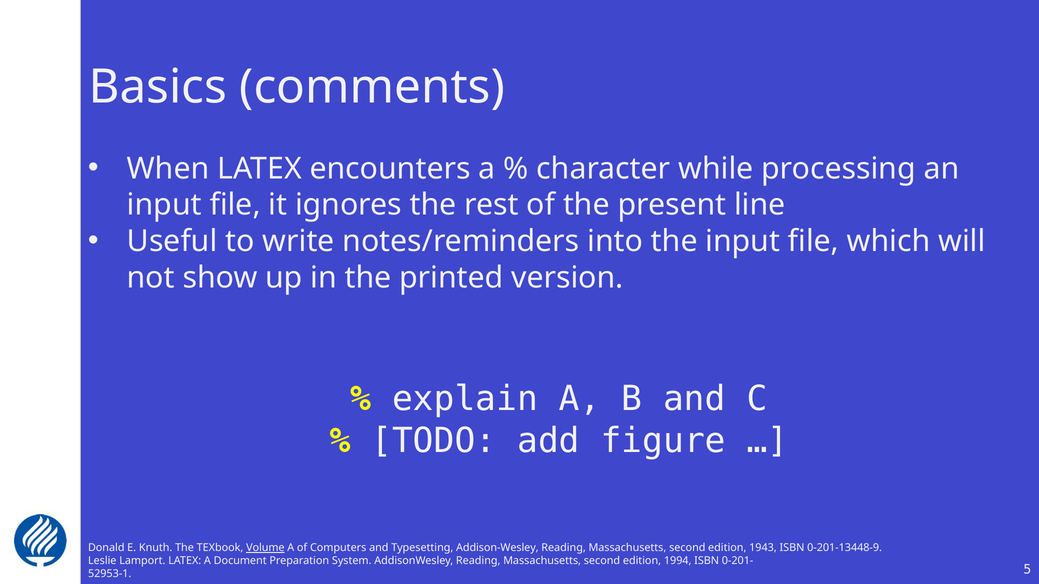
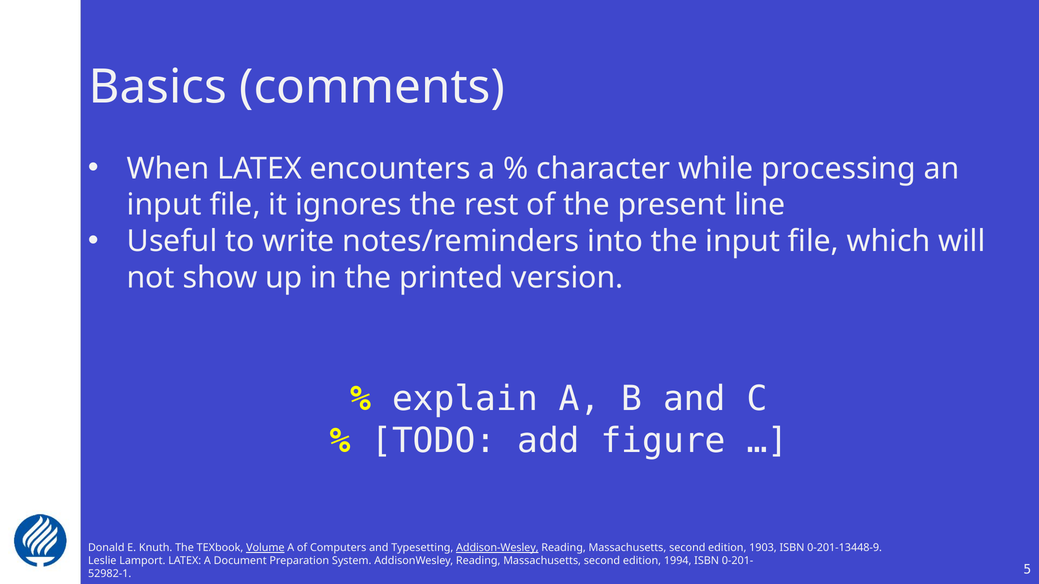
Addison-Wesley underline: none -> present
1943: 1943 -> 1903
52953-1: 52953-1 -> 52982-1
